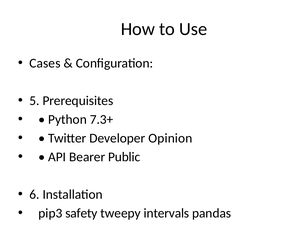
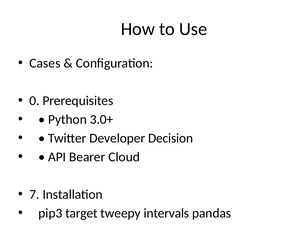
5 at (34, 101): 5 -> 0
7.3+: 7.3+ -> 3.0+
Opinion: Opinion -> Decision
Public: Public -> Cloud
6: 6 -> 7
pip3 safety: safety -> target
